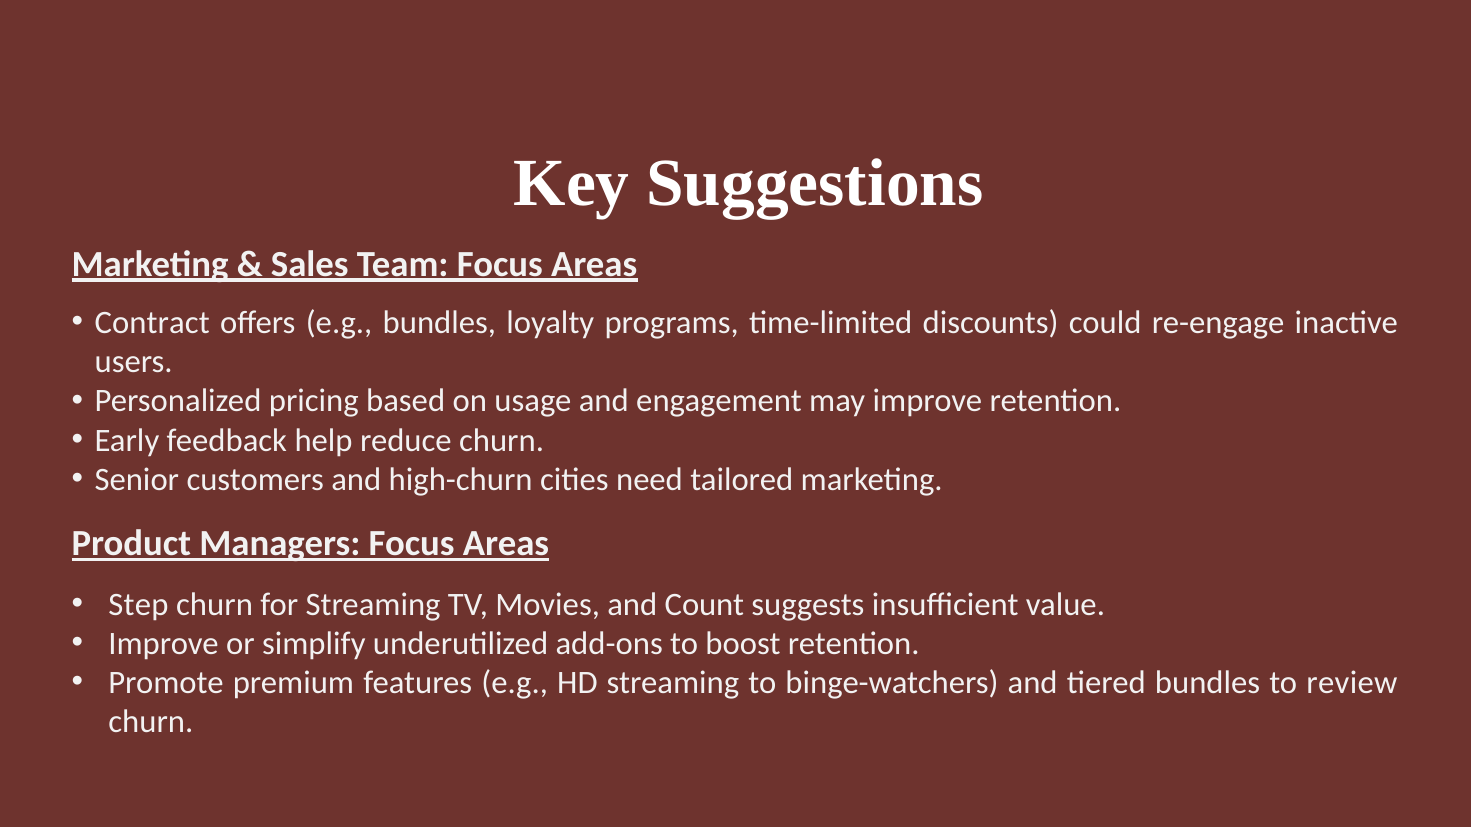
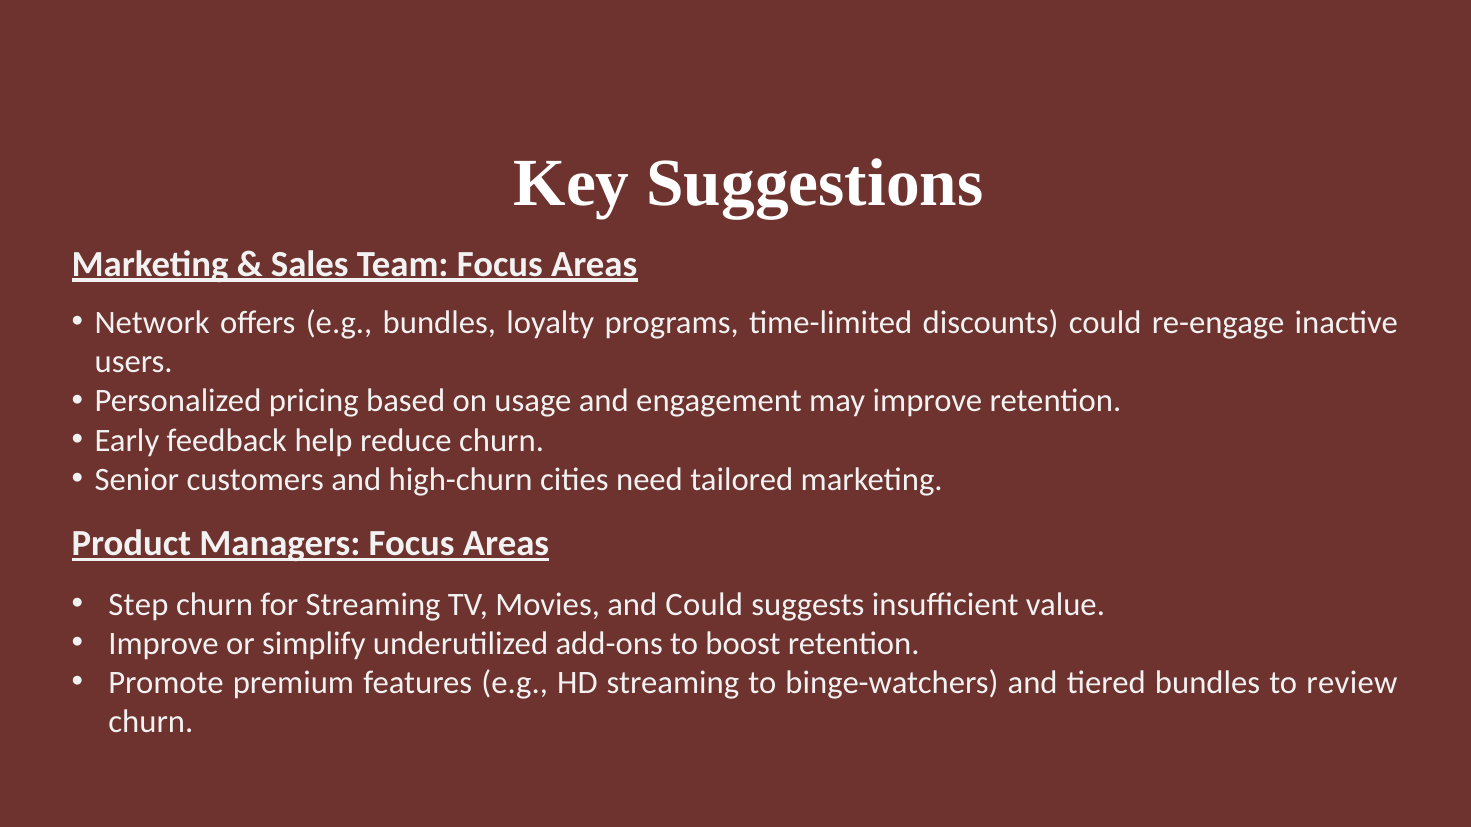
Contract: Contract -> Network
and Count: Count -> Could
